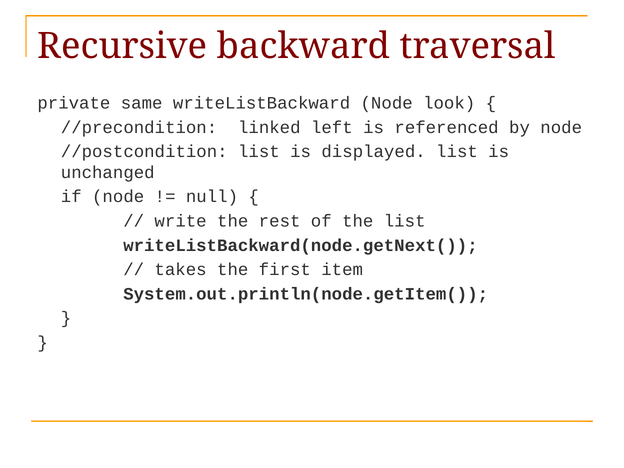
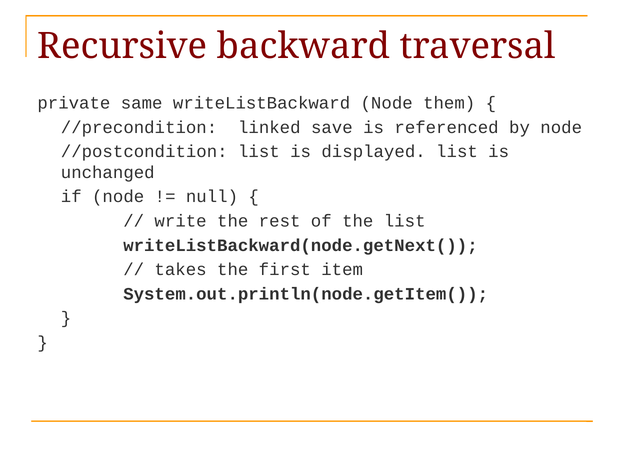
look: look -> them
left: left -> save
